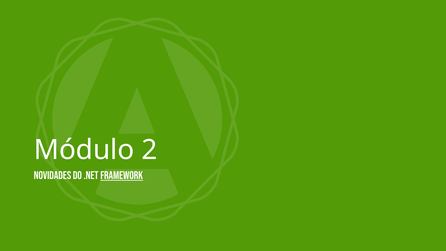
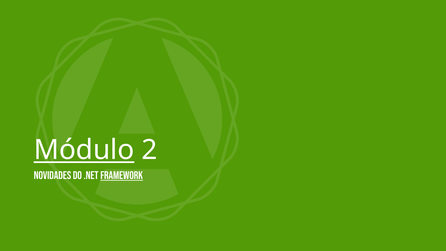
Módulo underline: none -> present
